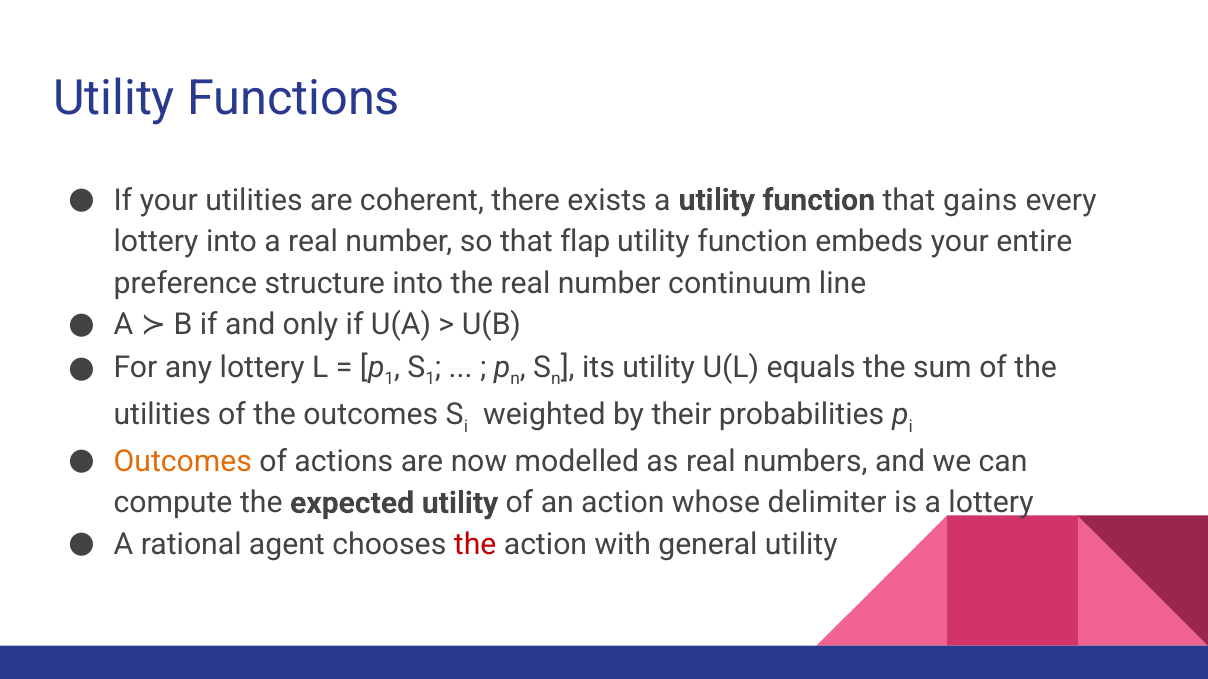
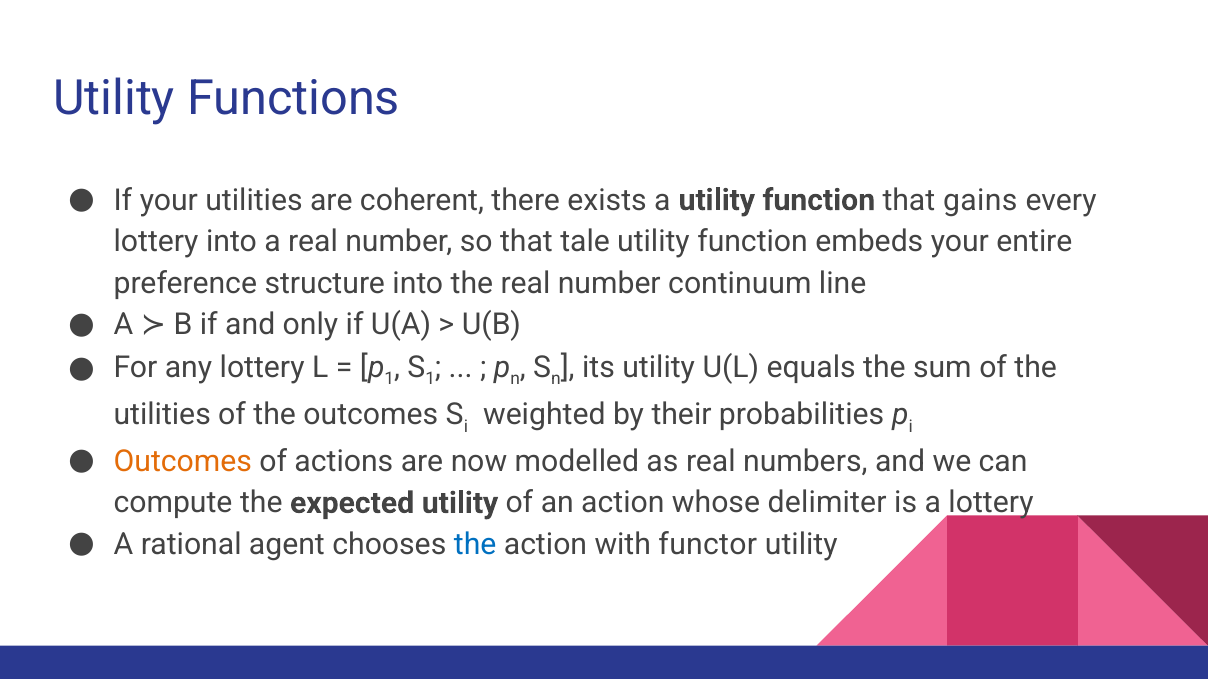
flap: flap -> tale
the at (475, 545) colour: red -> blue
general: general -> functor
